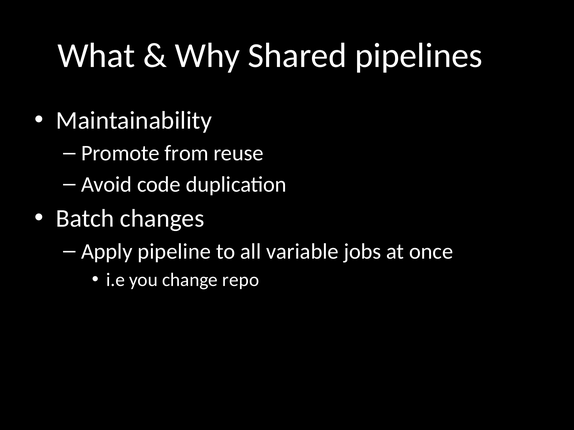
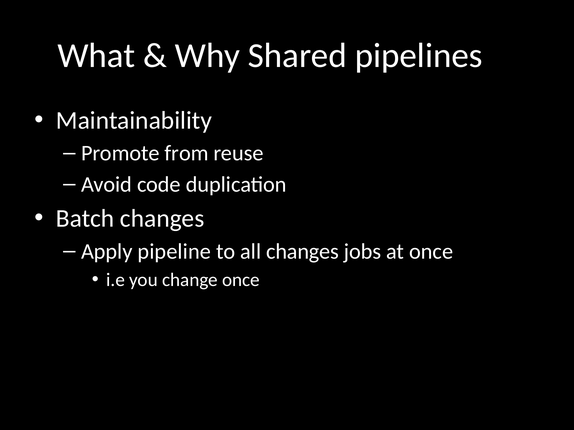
all variable: variable -> changes
change repo: repo -> once
